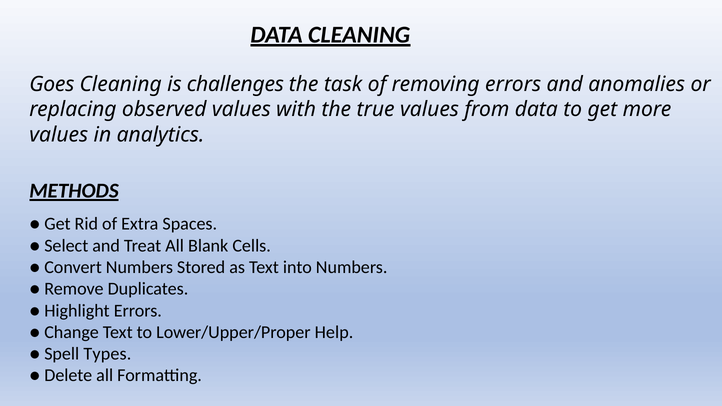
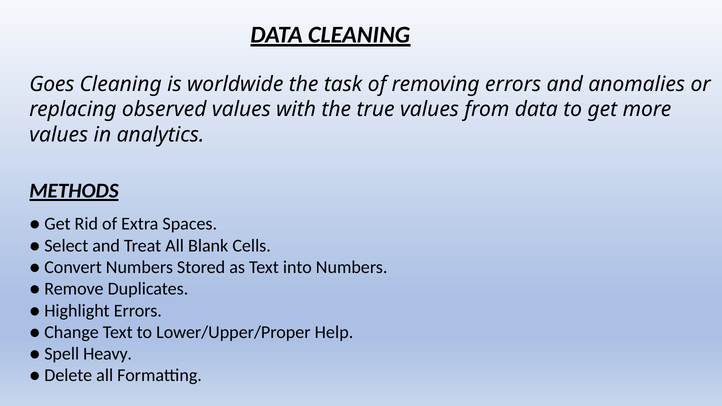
challenges: challenges -> worldwide
Types: Types -> Heavy
